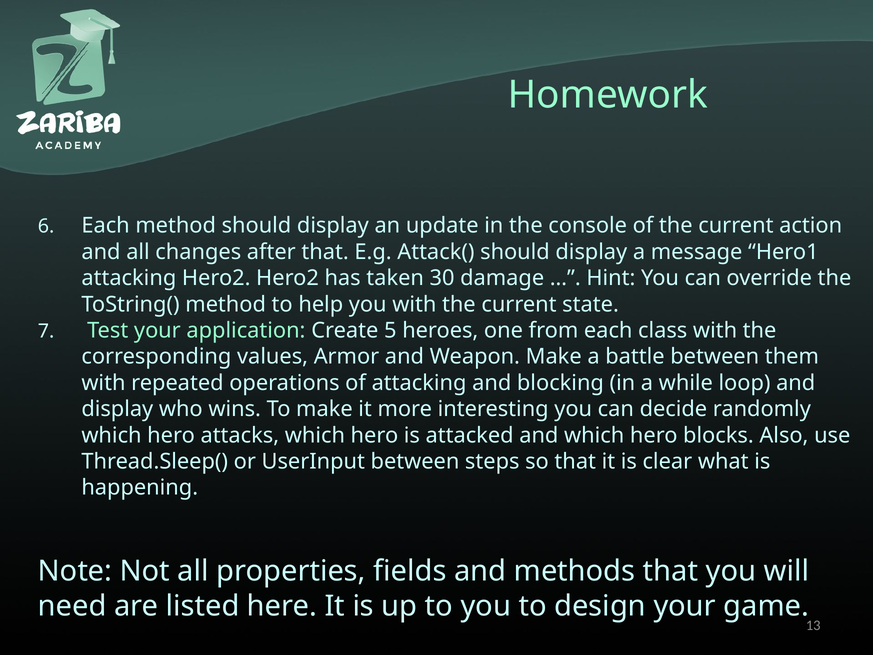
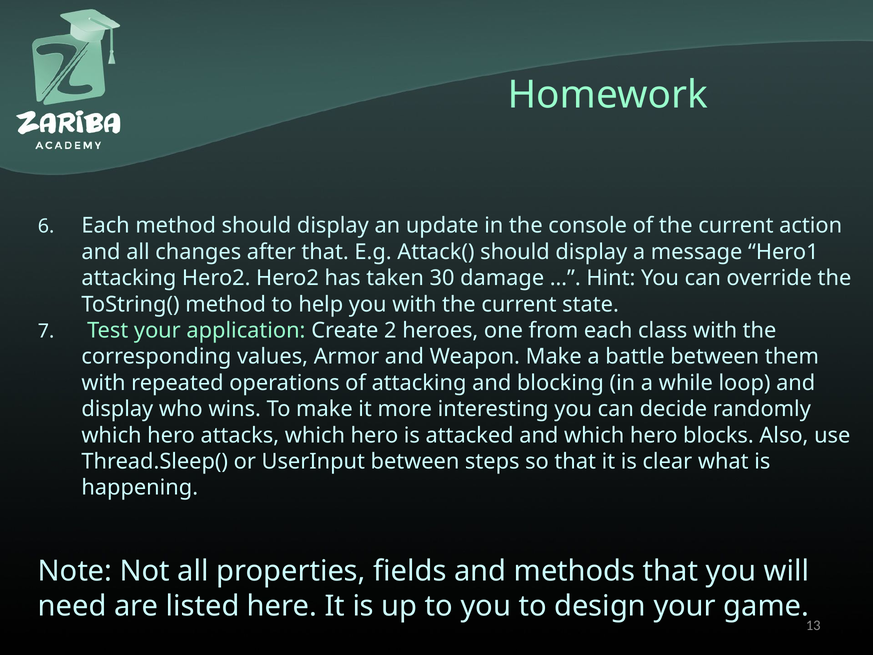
5: 5 -> 2
